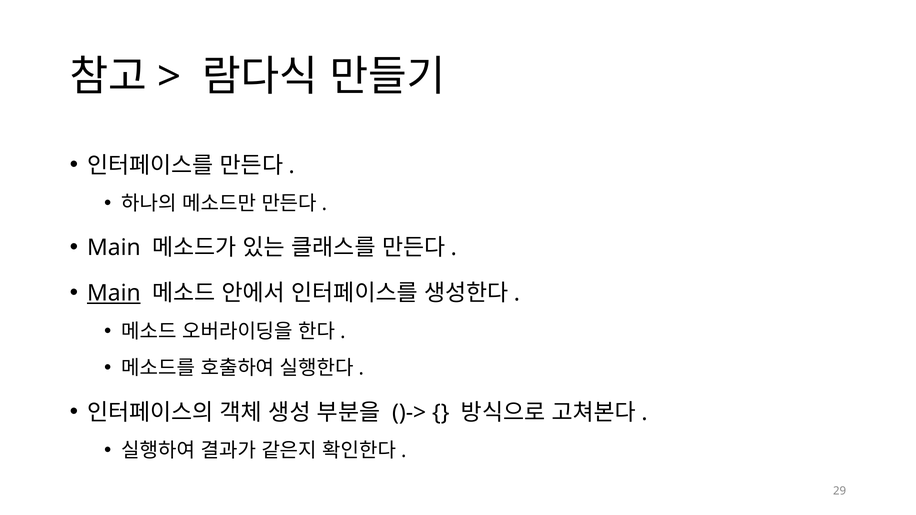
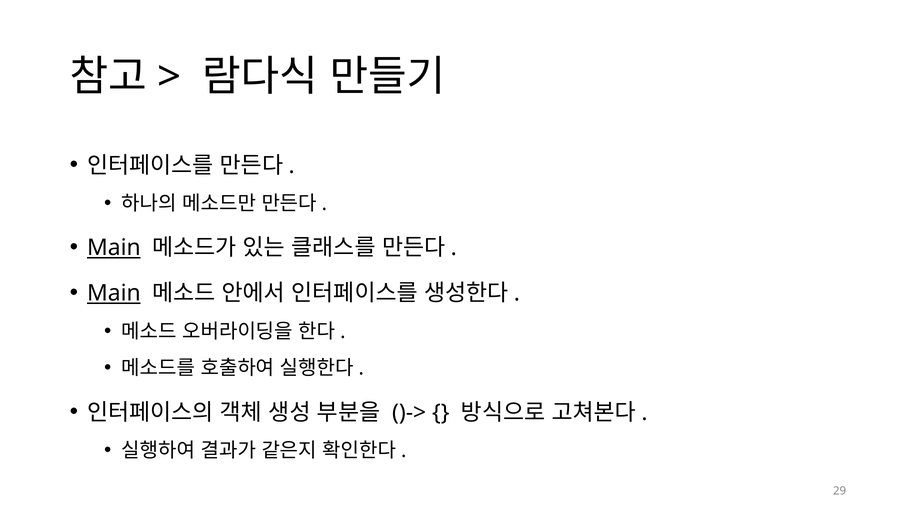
Main at (114, 248) underline: none -> present
